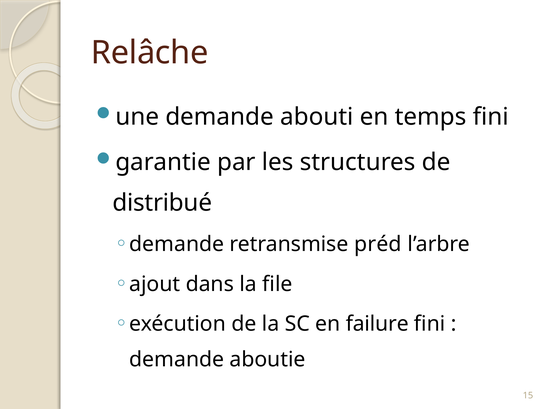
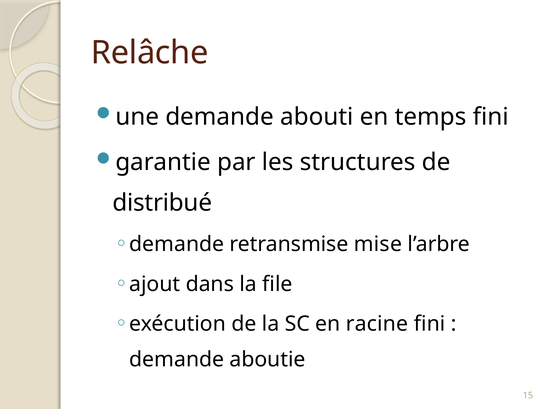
préd: préd -> mise
failure: failure -> racine
